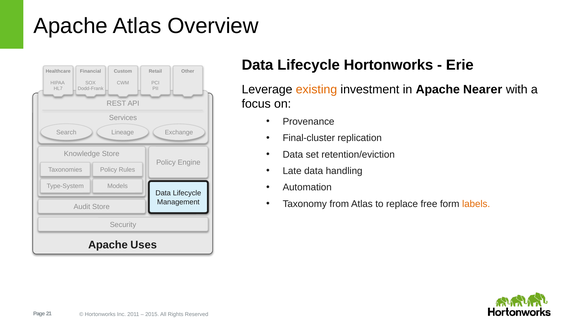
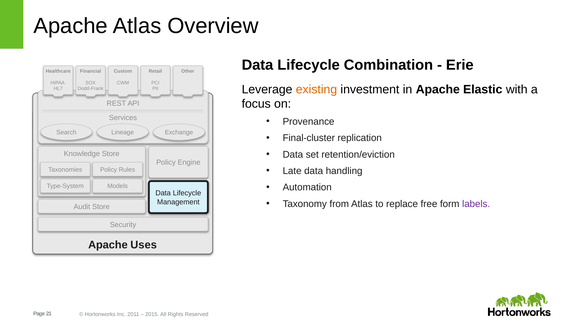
Lifecycle Hortonworks: Hortonworks -> Combination
Nearer: Nearer -> Elastic
labels colour: orange -> purple
